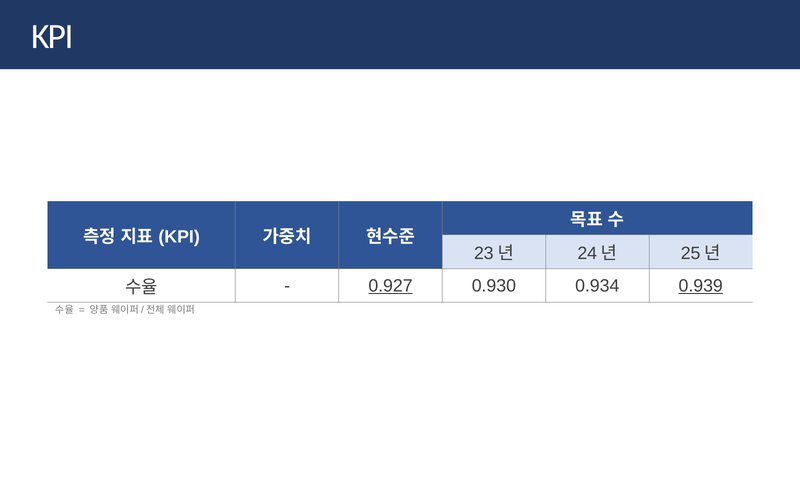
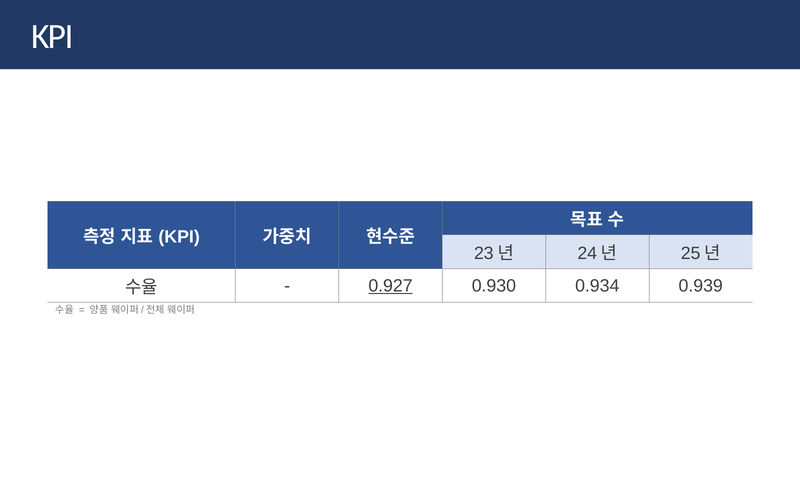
0.939 underline: present -> none
